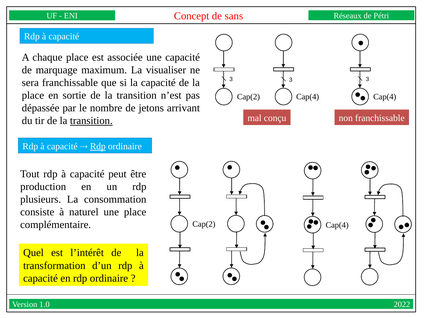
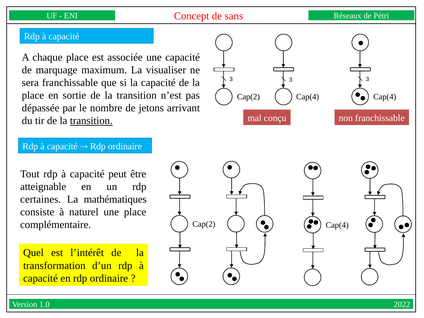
Rdp at (98, 146) underline: present -> none
production: production -> atteignable
plusieurs: plusieurs -> certaines
consommation: consommation -> mathématiques
